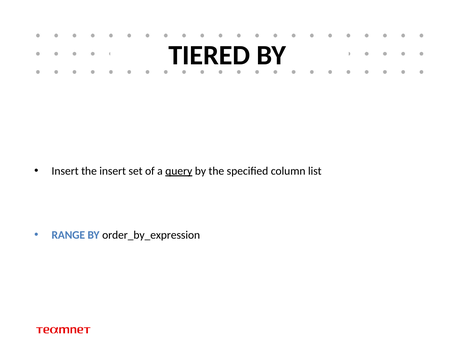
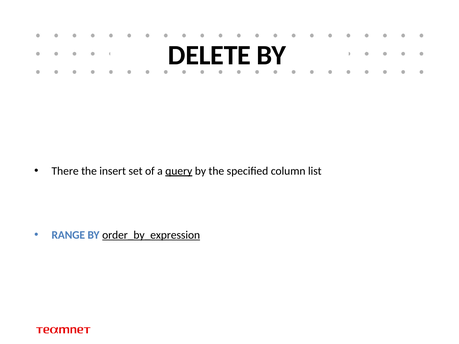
TIERED: TIERED -> DELETE
Insert at (65, 171): Insert -> There
order_by_expression underline: none -> present
